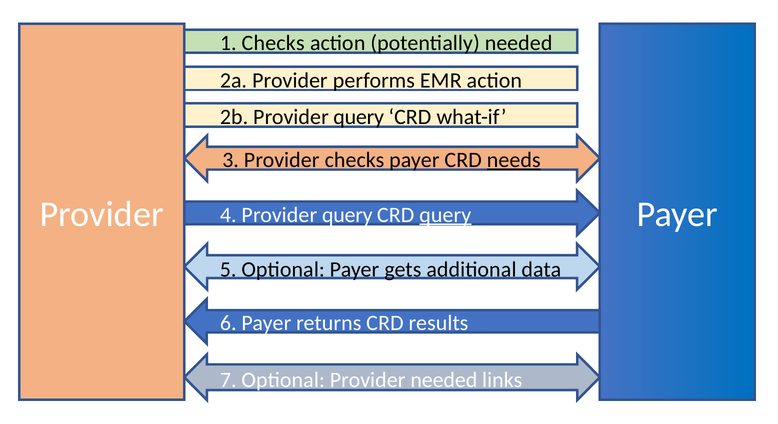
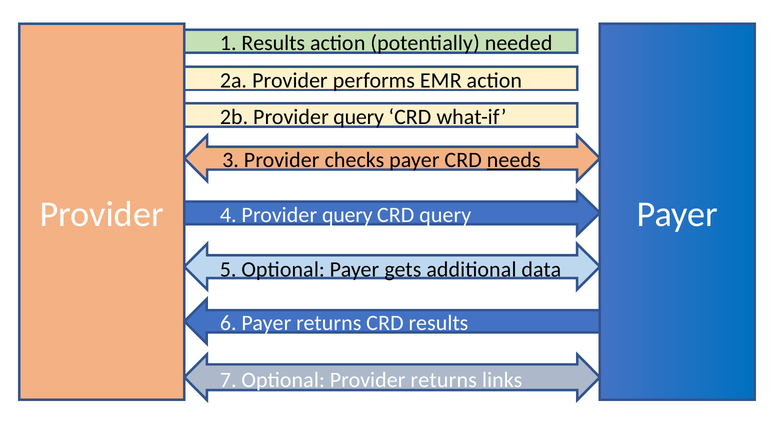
1 Checks: Checks -> Results
query at (445, 215) underline: present -> none
Provider needed: needed -> returns
